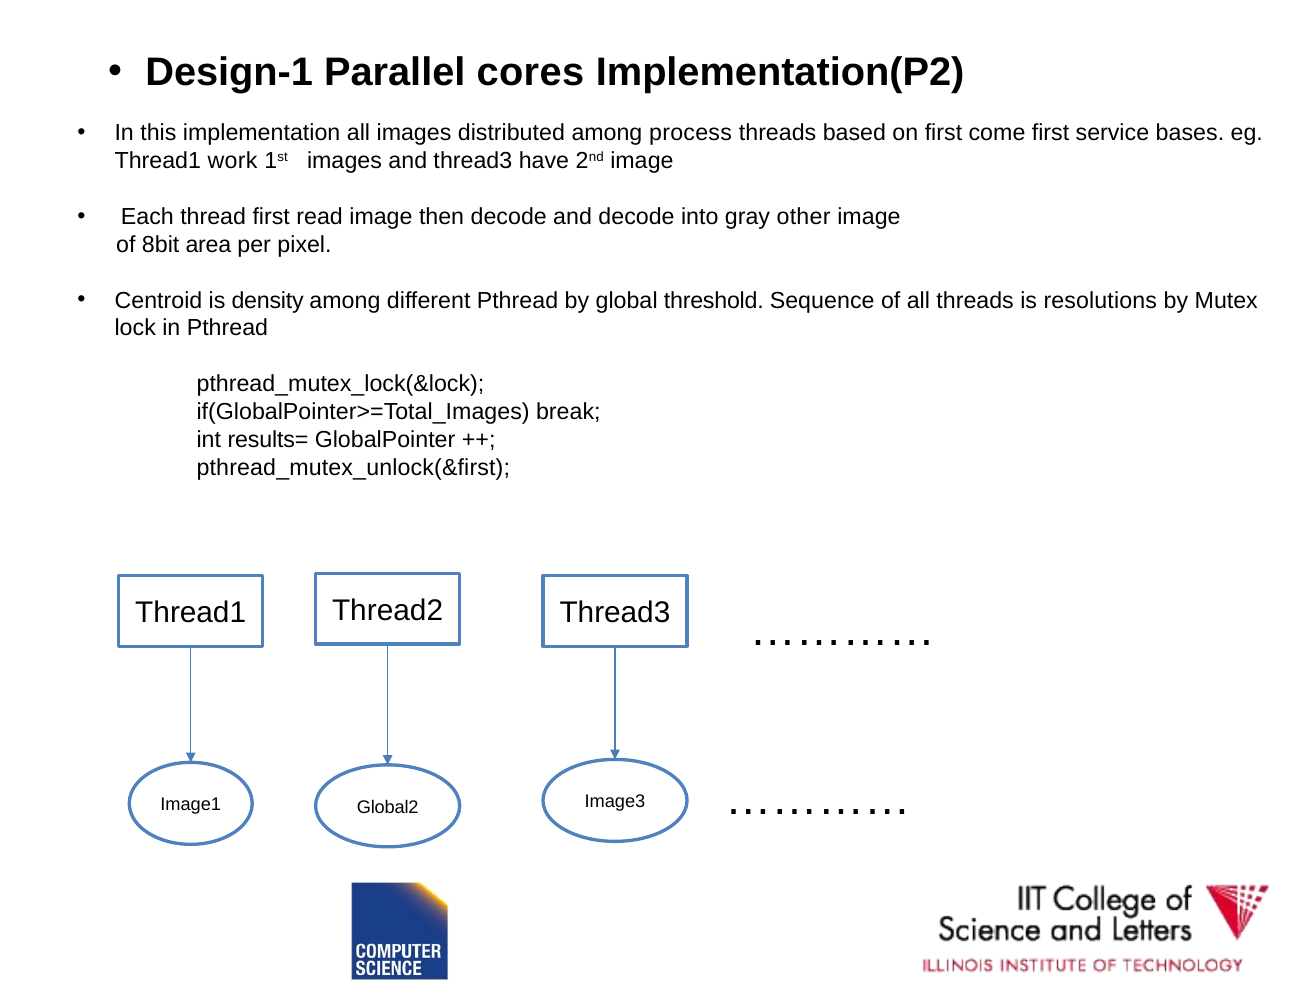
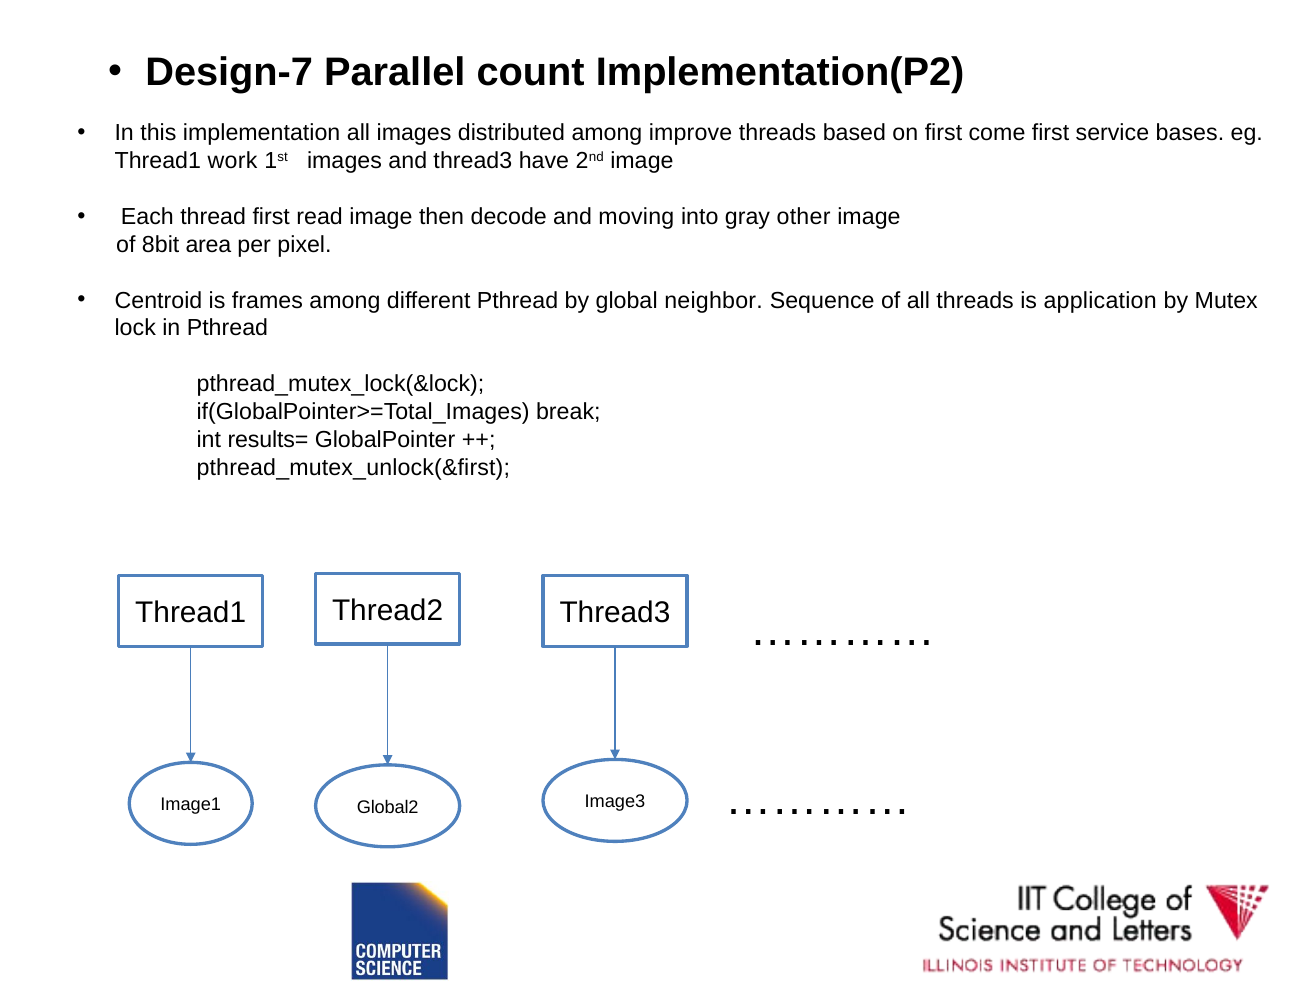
Design-1: Design-1 -> Design-7
cores: cores -> count
process: process -> improve
and decode: decode -> moving
density: density -> frames
threshold: threshold -> neighbor
resolutions: resolutions -> application
